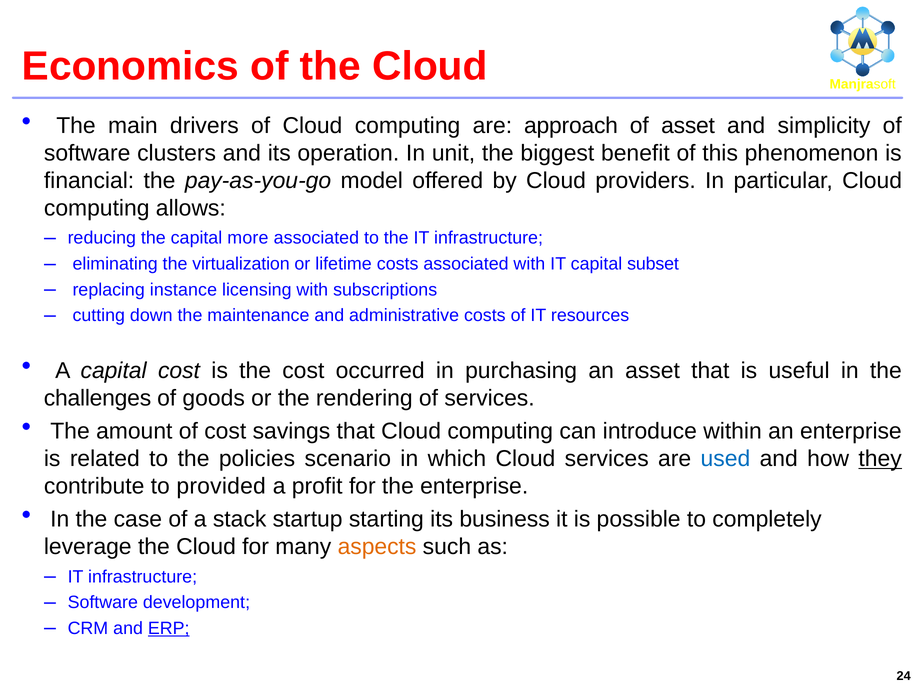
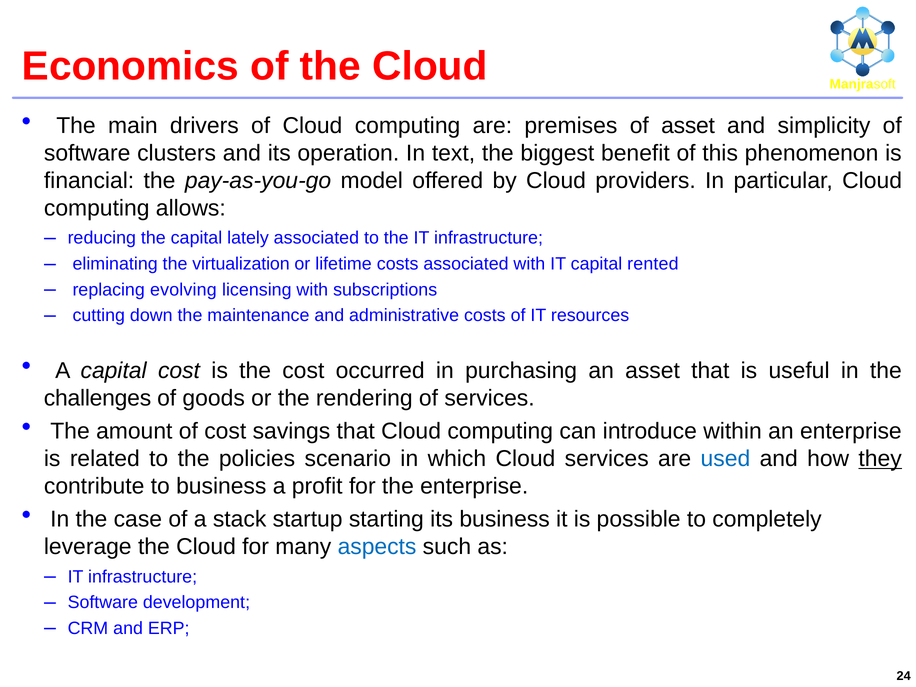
approach: approach -> premises
unit: unit -> text
more: more -> lately
subset: subset -> rented
instance: instance -> evolving
to provided: provided -> business
aspects colour: orange -> blue
ERP underline: present -> none
